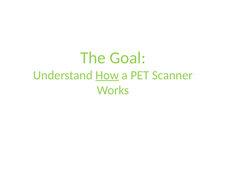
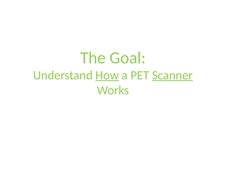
Scanner underline: none -> present
